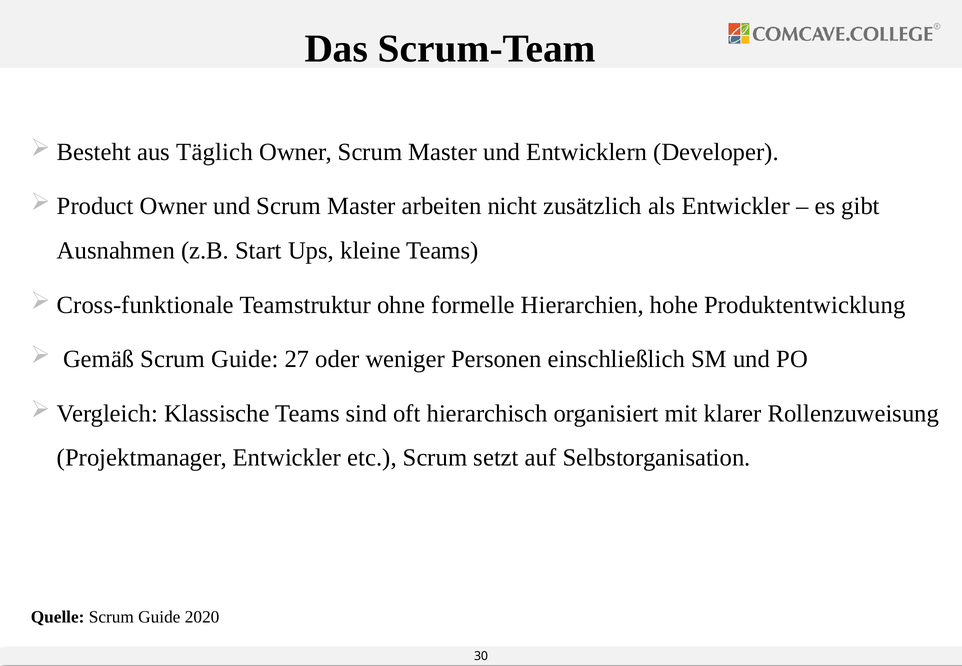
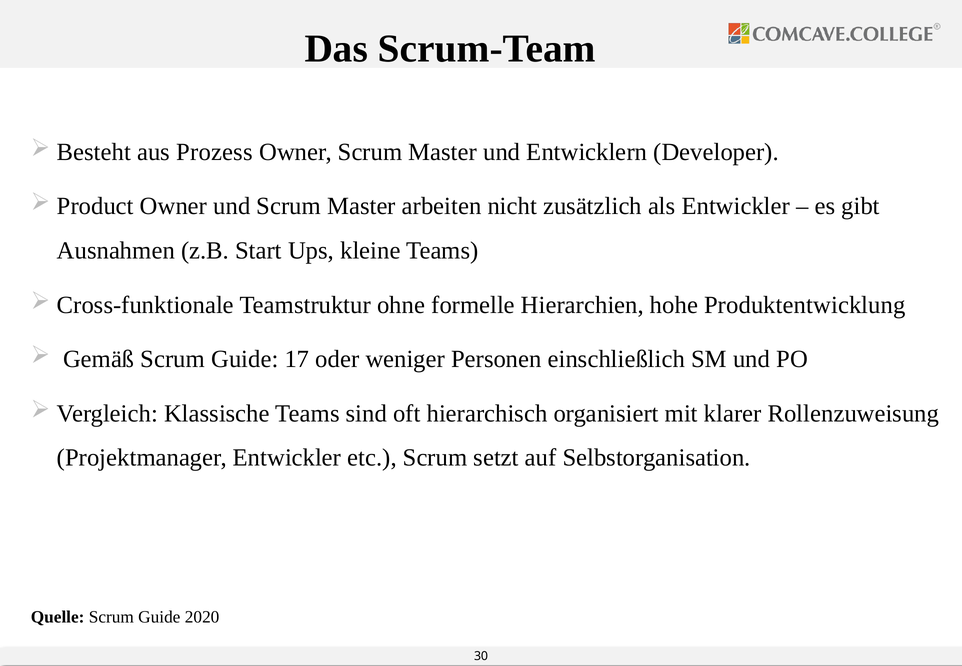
Täglich: Täglich -> Prozess
27: 27 -> 17
